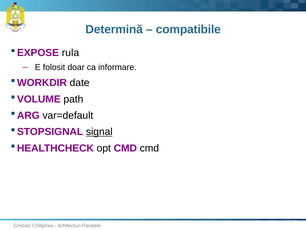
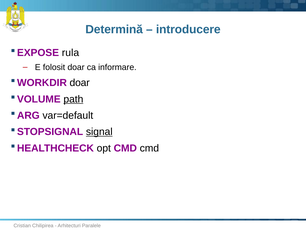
compatibile: compatibile -> introducere
date at (80, 83): date -> doar
path underline: none -> present
